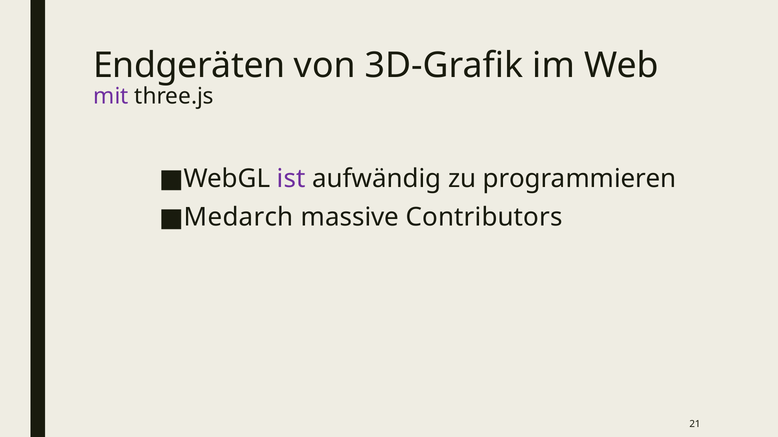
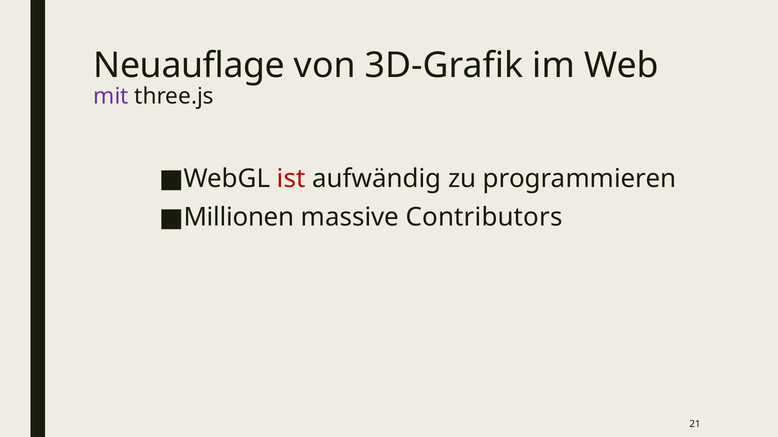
Endgeräten: Endgeräten -> Neuauflage
ist colour: purple -> red
Medarch: Medarch -> Millionen
